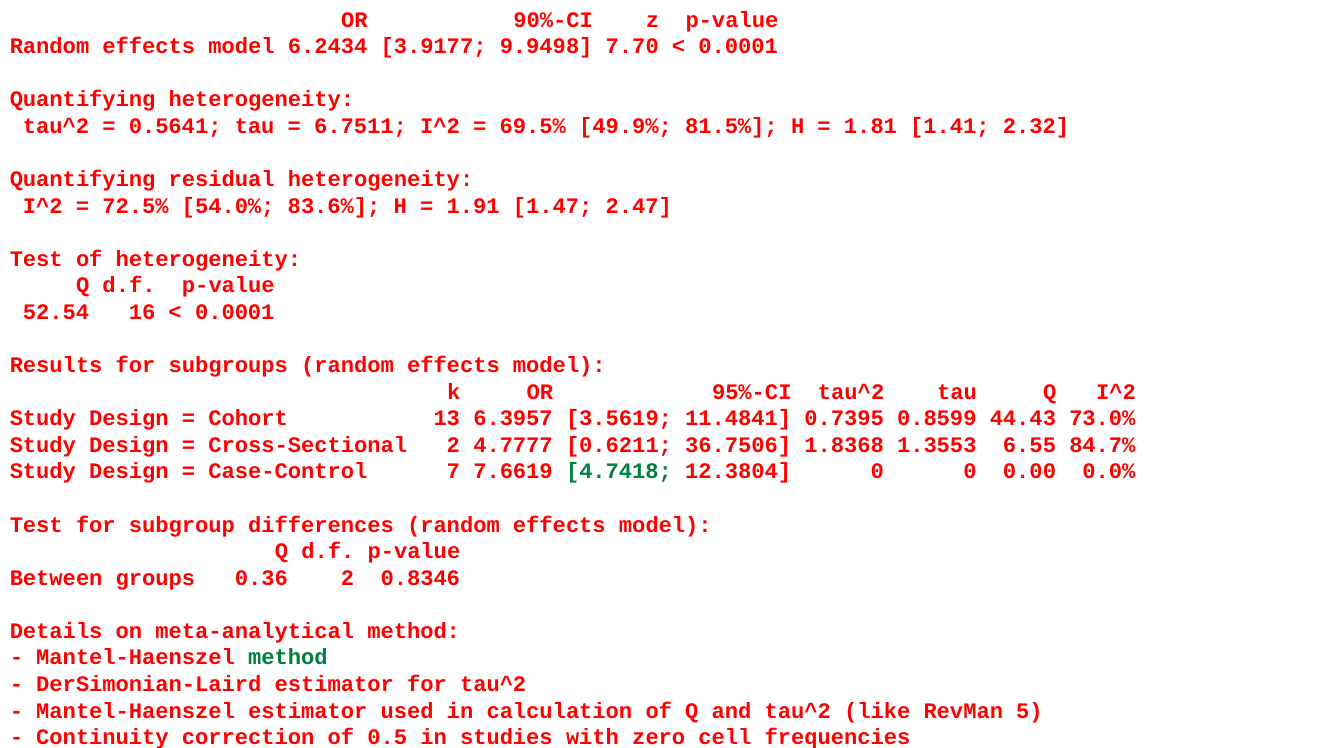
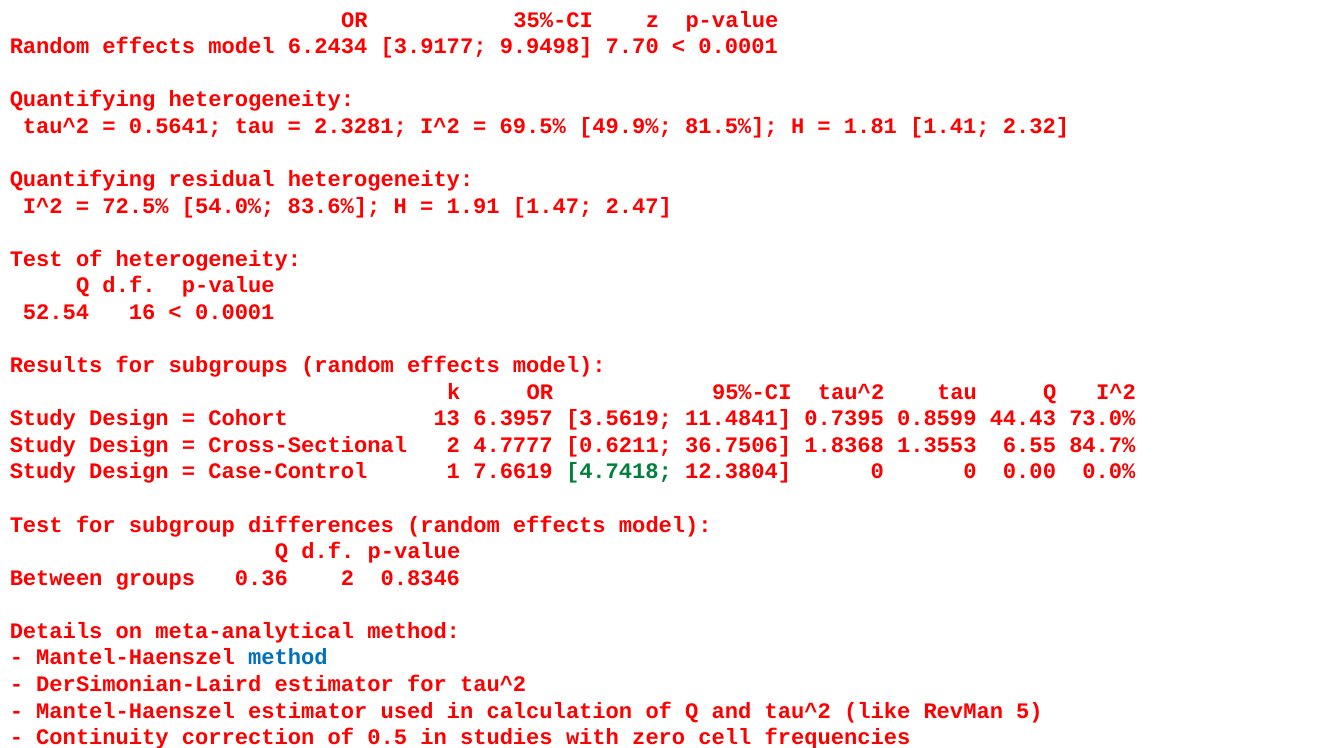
90%-CI: 90%-CI -> 35%-CI
6.7511: 6.7511 -> 2.3281
7: 7 -> 1
method at (288, 657) colour: green -> blue
